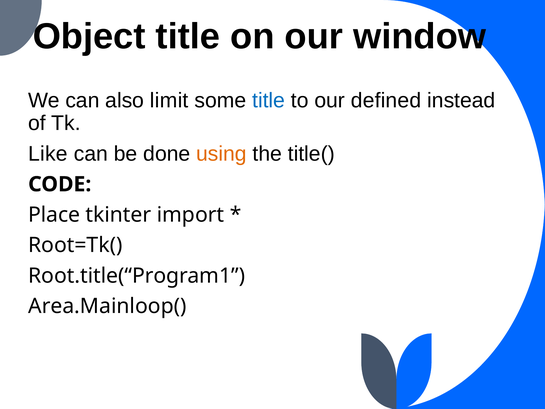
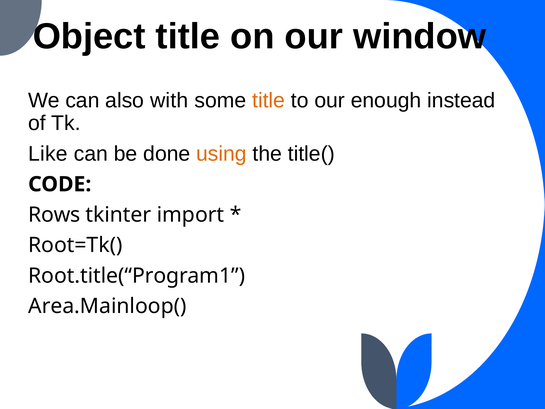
limit: limit -> with
title at (269, 100) colour: blue -> orange
defined: defined -> enough
Place: Place -> Rows
